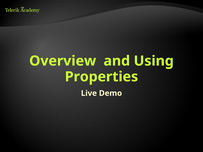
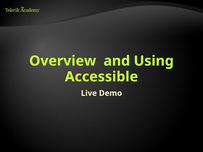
Properties: Properties -> Accessible
